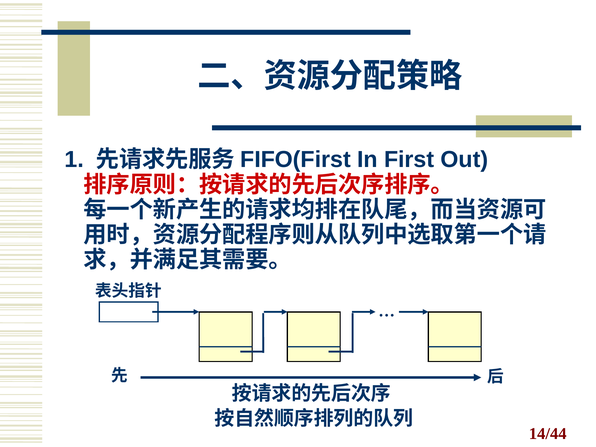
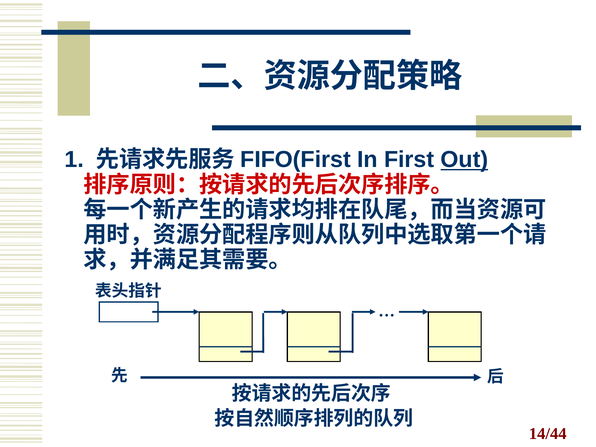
Out underline: none -> present
